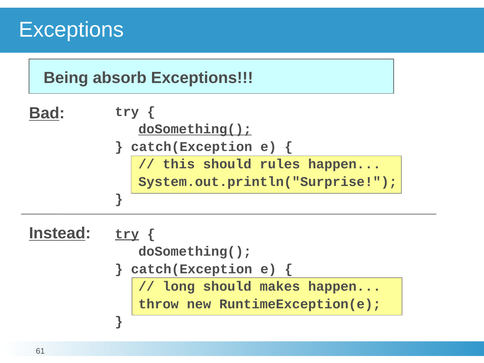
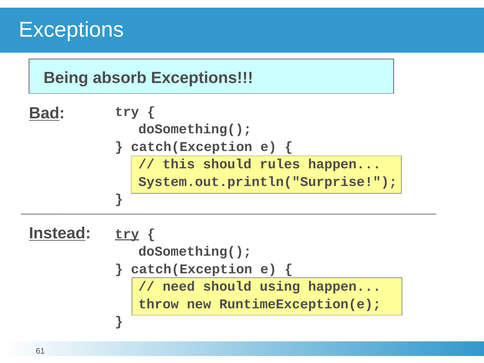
doSomething( at (195, 129) underline: present -> none
long: long -> need
makes: makes -> using
